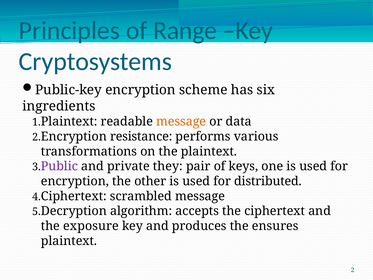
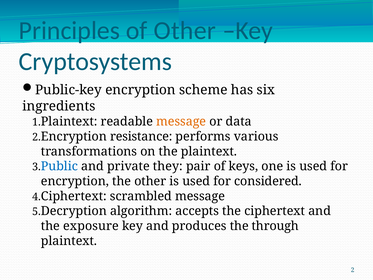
of Range: Range -> Other
Public colour: purple -> blue
distributed: distributed -> considered
ensures: ensures -> through
